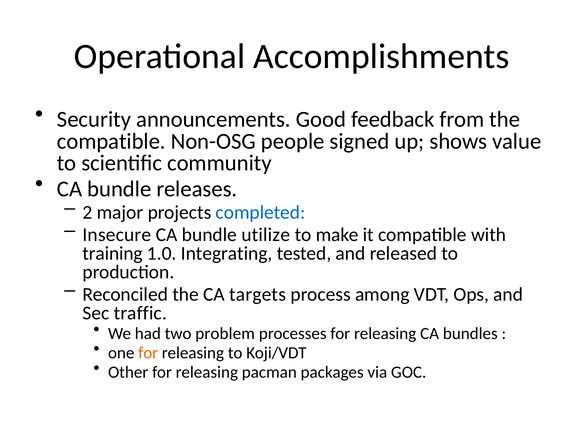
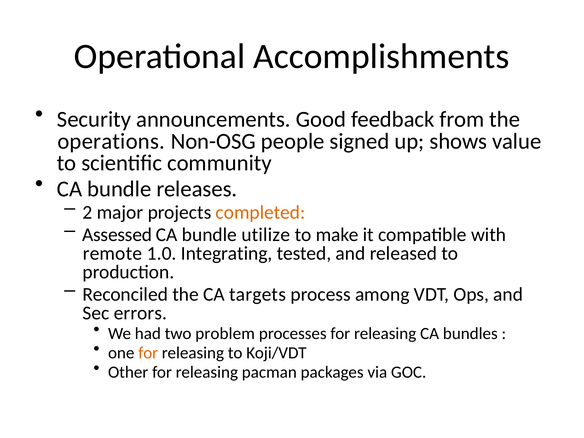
compatible at (111, 141): compatible -> operations
completed colour: blue -> orange
Insecure: Insecure -> Assessed
training: training -> remote
traffic: traffic -> errors
